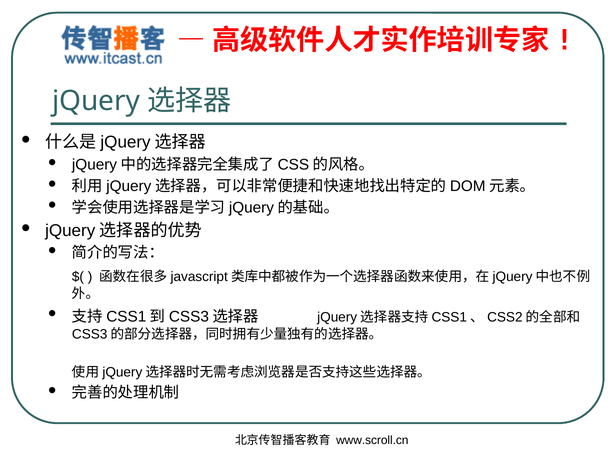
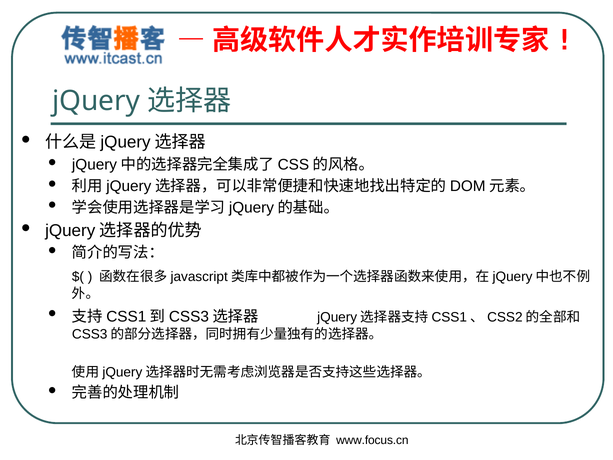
www.scroll.cn: www.scroll.cn -> www.focus.cn
